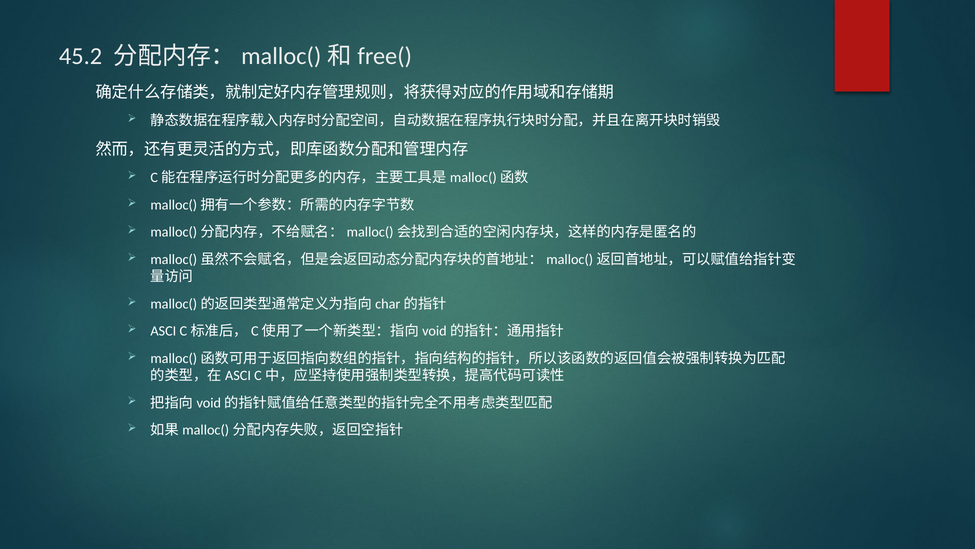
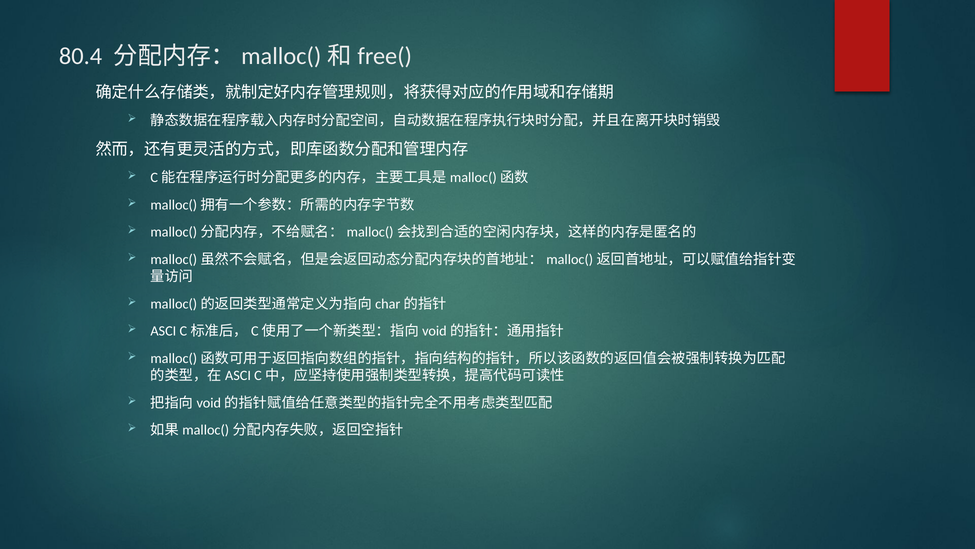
45.2: 45.2 -> 80.4
